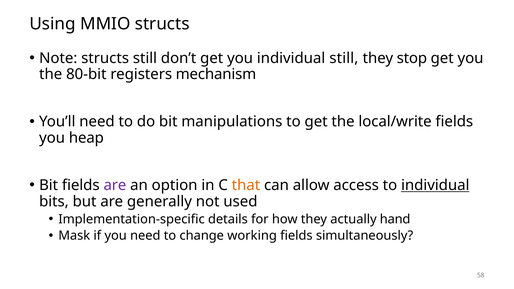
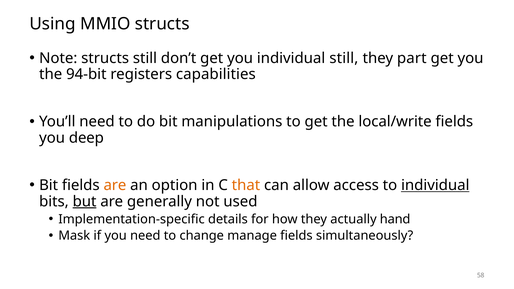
stop: stop -> part
80-bit: 80-bit -> 94-bit
mechanism: mechanism -> capabilities
heap: heap -> deep
are at (115, 185) colour: purple -> orange
but underline: none -> present
working: working -> manage
